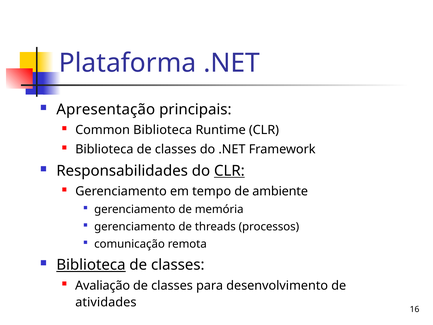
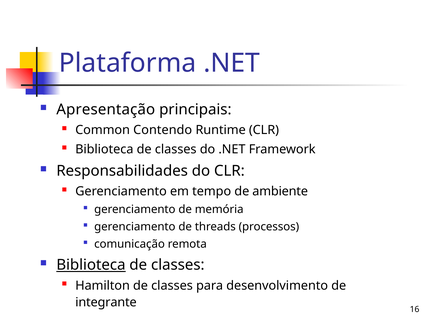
Common Biblioteca: Biblioteca -> Contendo
CLR at (229, 171) underline: present -> none
Avaliação: Avaliação -> Hamilton
atividades: atividades -> integrante
